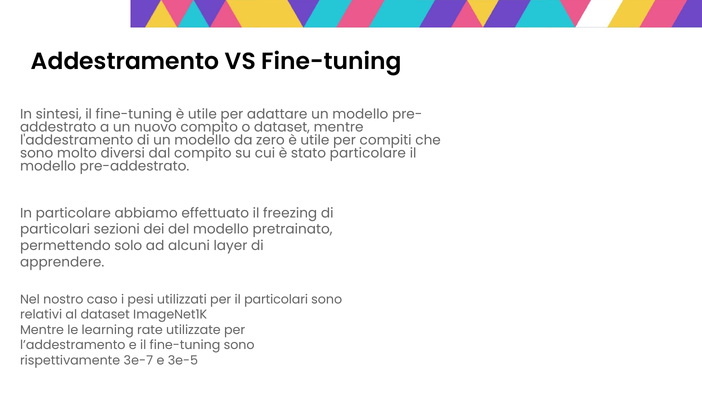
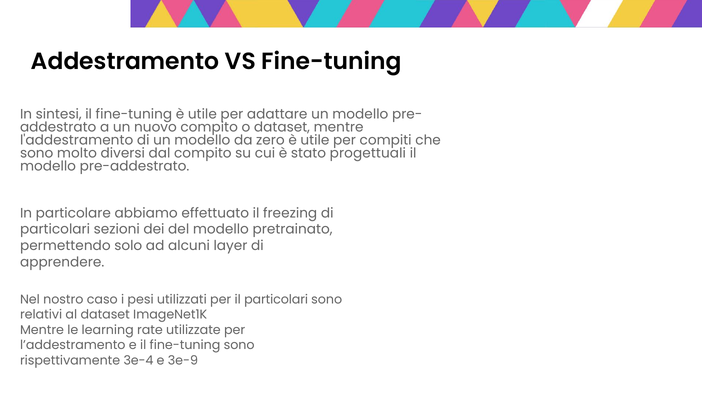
stato particolare: particolare -> progettuali
3e-7: 3e-7 -> 3e-4
3e-5: 3e-5 -> 3e-9
